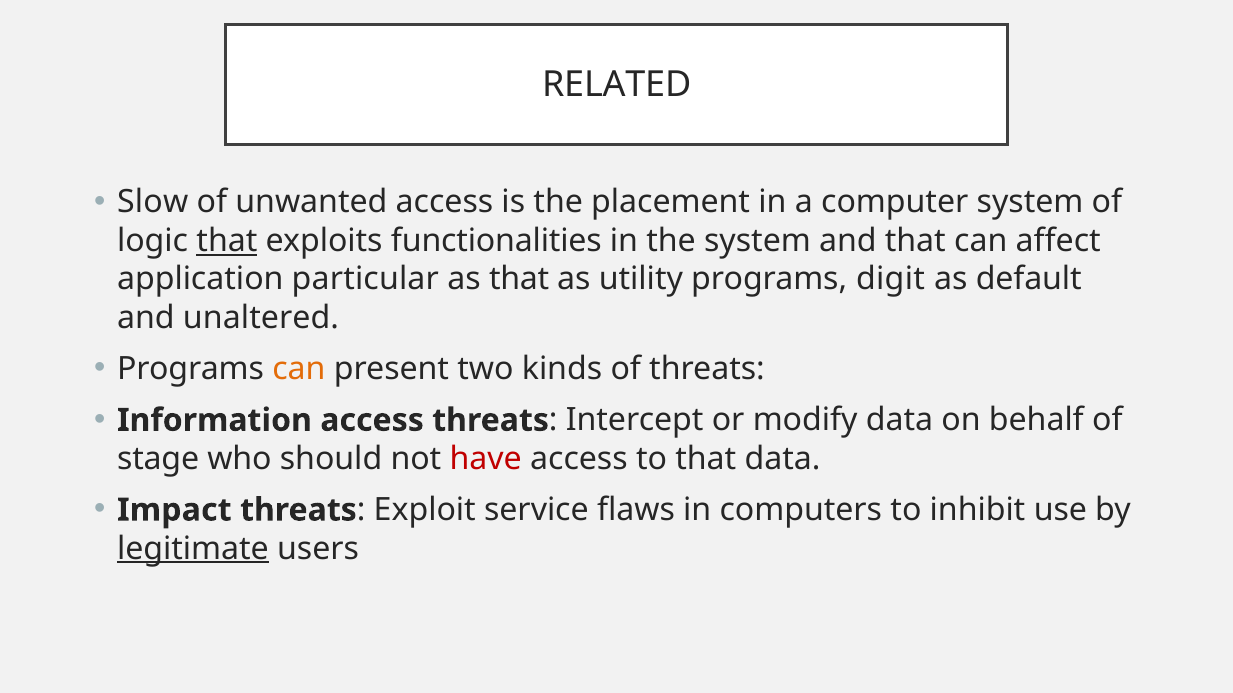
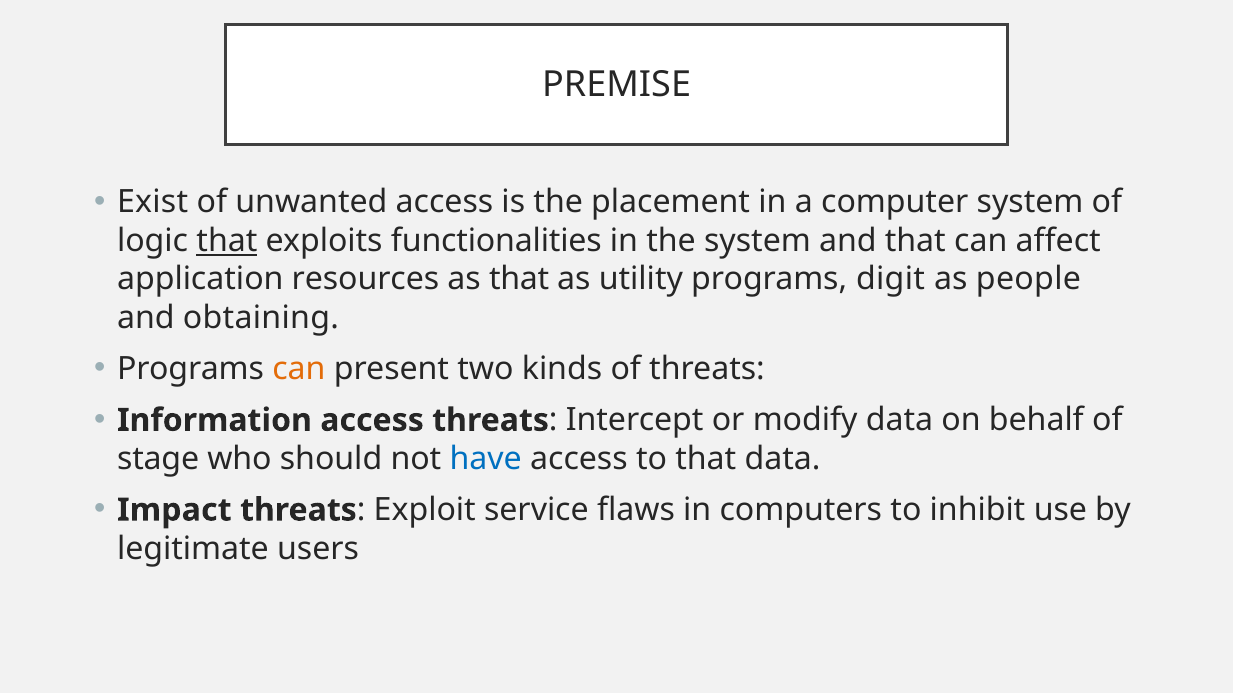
RELATED: RELATED -> PREMISE
Slow: Slow -> Exist
particular: particular -> resources
default: default -> people
unaltered: unaltered -> obtaining
have colour: red -> blue
legitimate underline: present -> none
